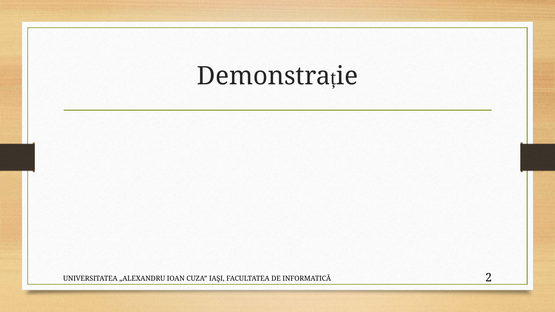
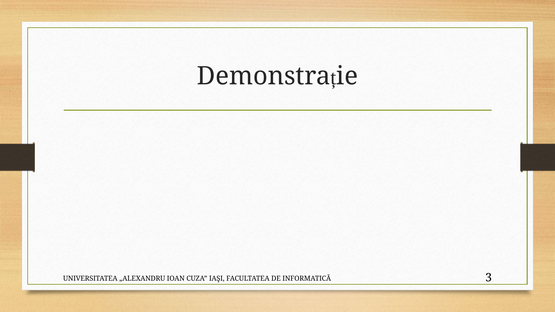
2: 2 -> 3
